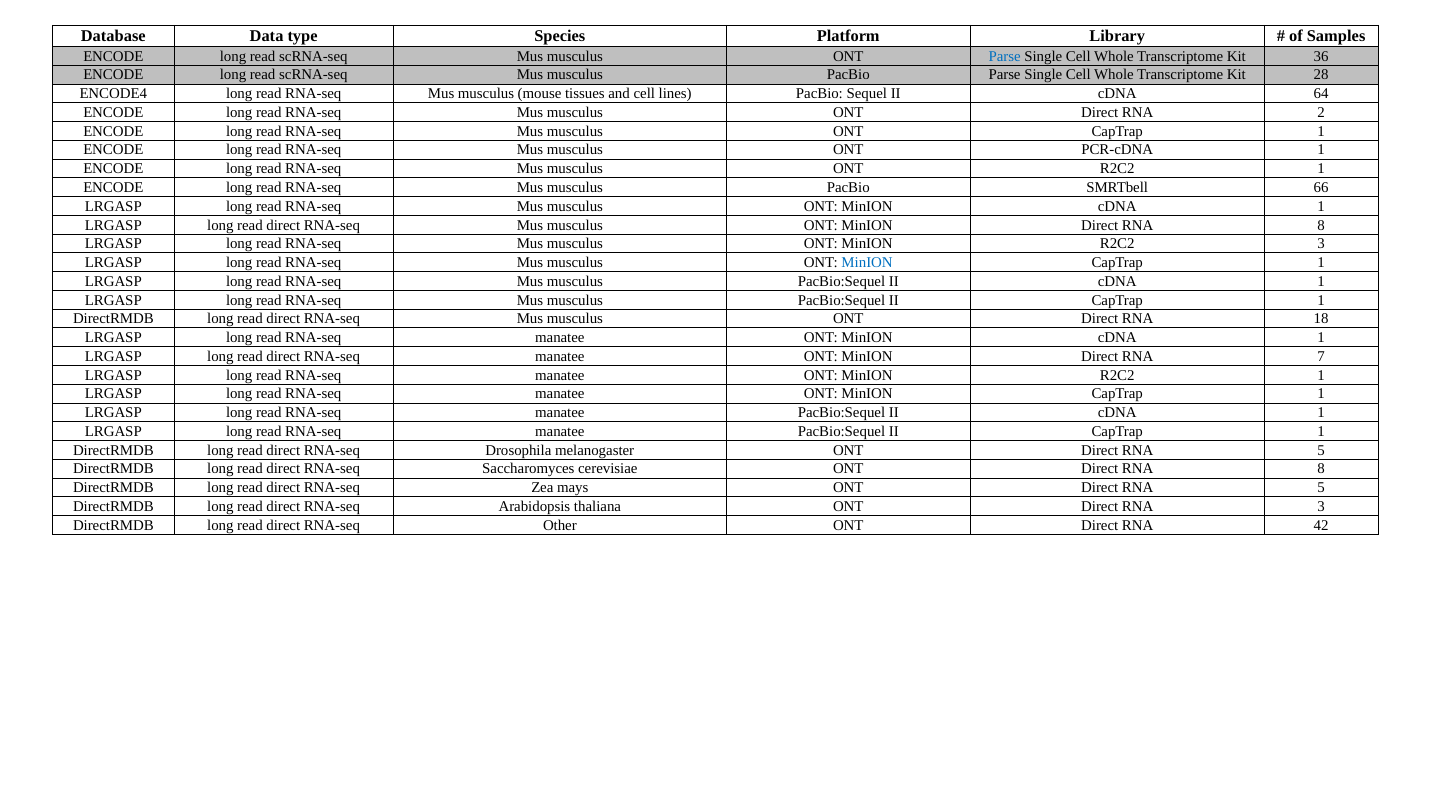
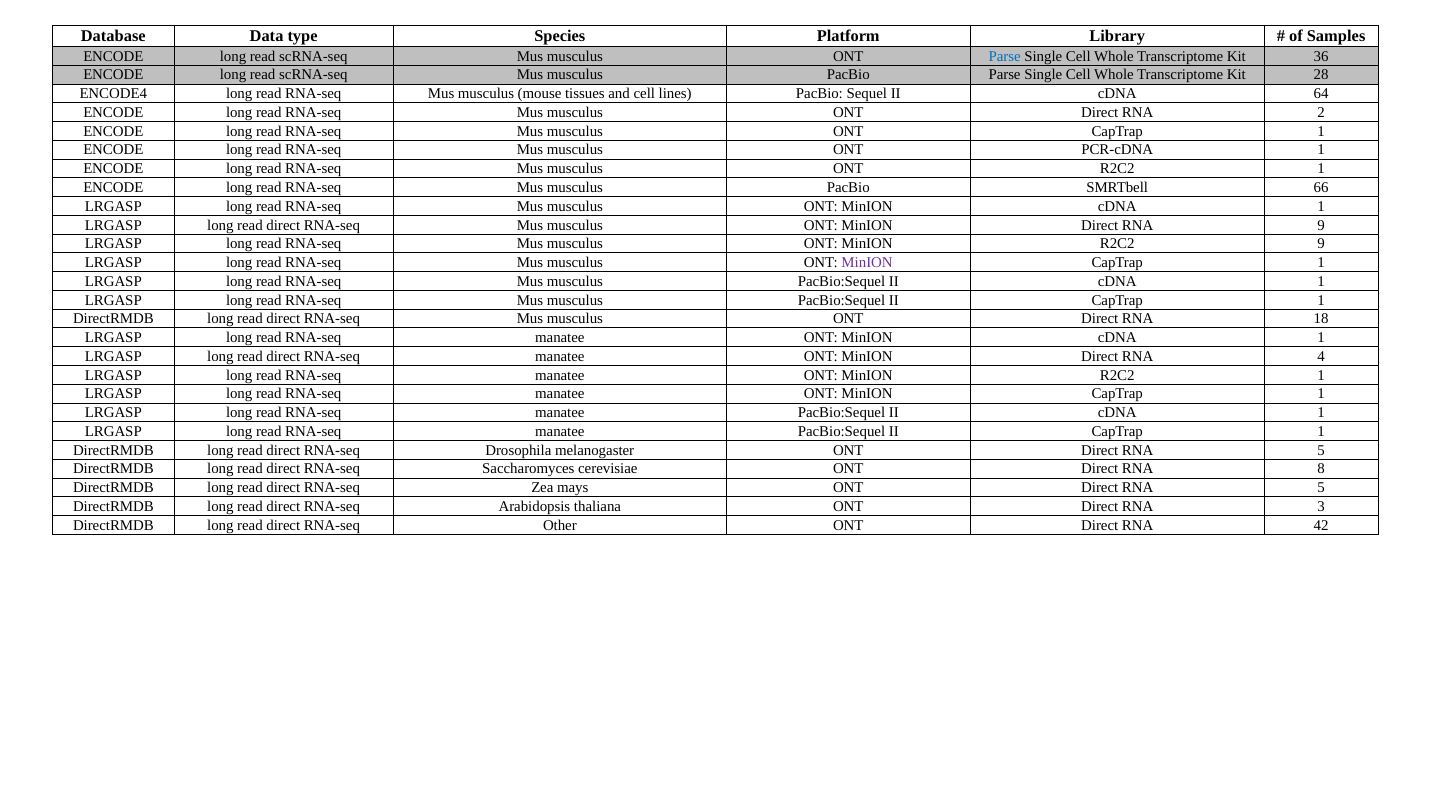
MinION Direct RNA 8: 8 -> 9
R2C2 3: 3 -> 9
MinION at (867, 263) colour: blue -> purple
7: 7 -> 4
